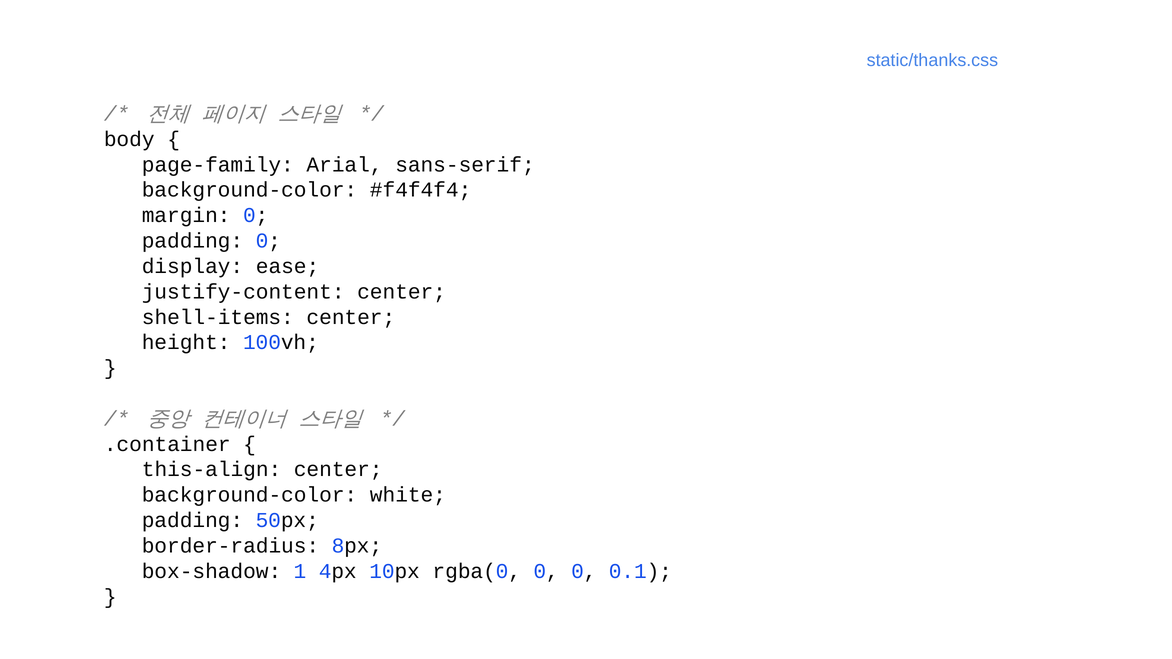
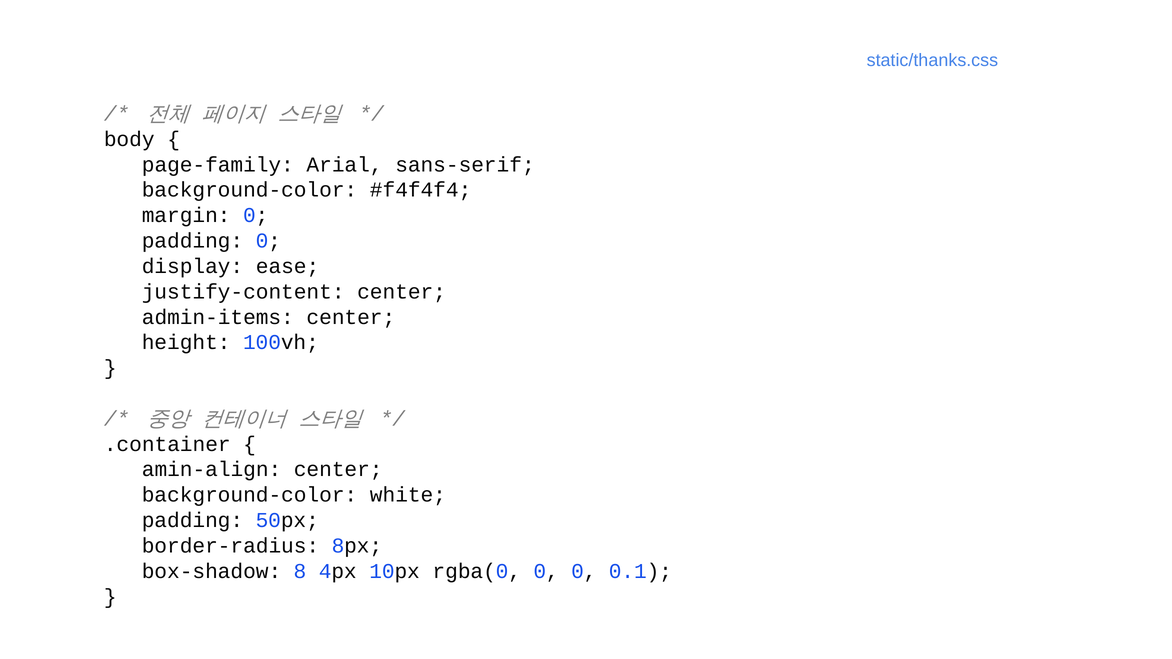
shell-items: shell-items -> admin-items
this-align: this-align -> amin-align
1: 1 -> 8
